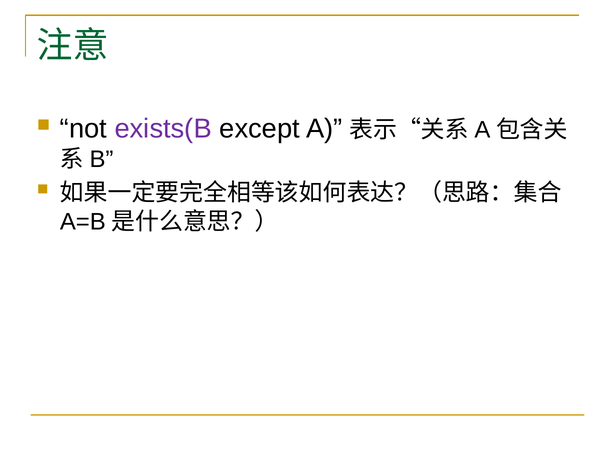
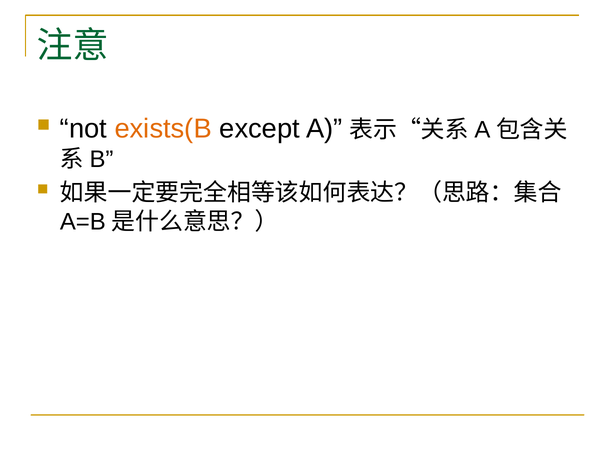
exists(B colour: purple -> orange
